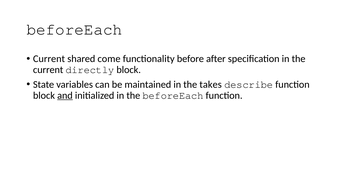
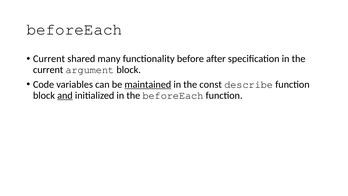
come: come -> many
directly: directly -> argument
State: State -> Code
maintained underline: none -> present
takes: takes -> const
